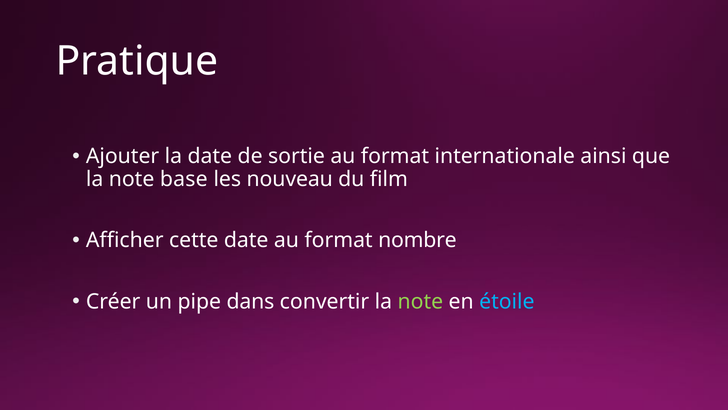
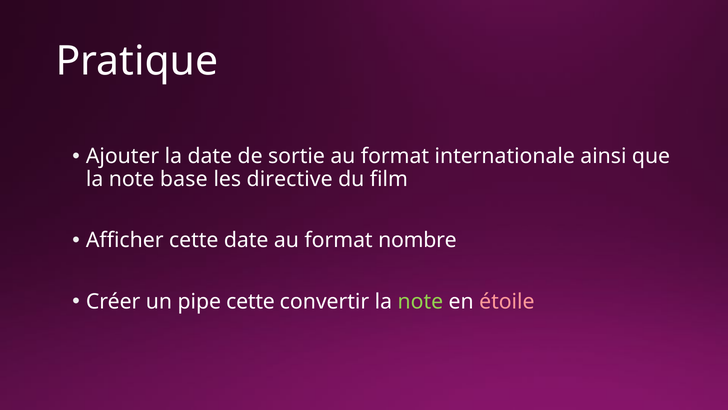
nouveau: nouveau -> directive
pipe dans: dans -> cette
étoile colour: light blue -> pink
